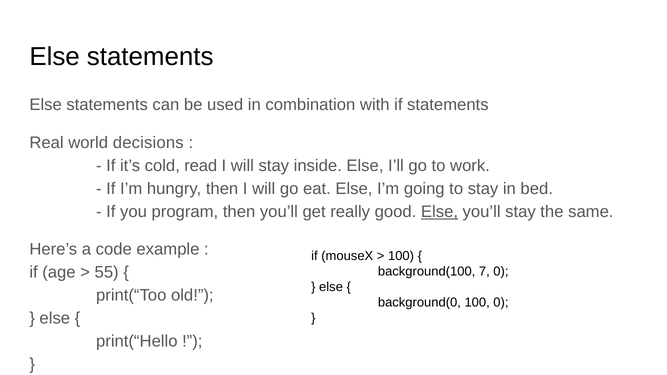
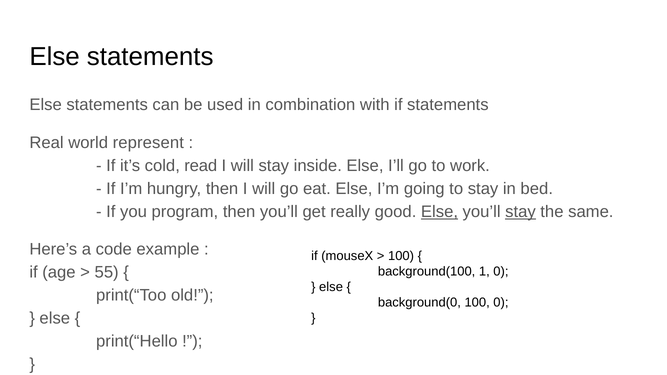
decisions: decisions -> represent
stay at (520, 212) underline: none -> present
7: 7 -> 1
